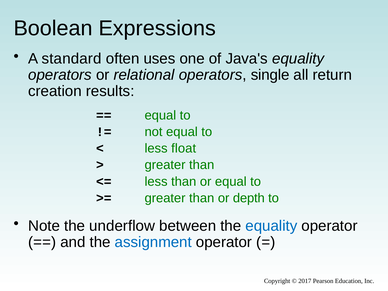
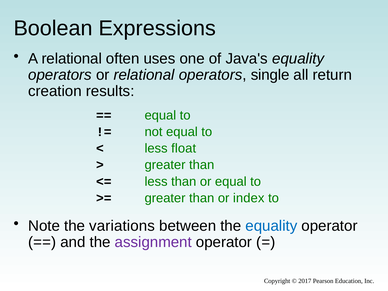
A standard: standard -> relational
depth: depth -> index
underflow: underflow -> variations
assignment colour: blue -> purple
